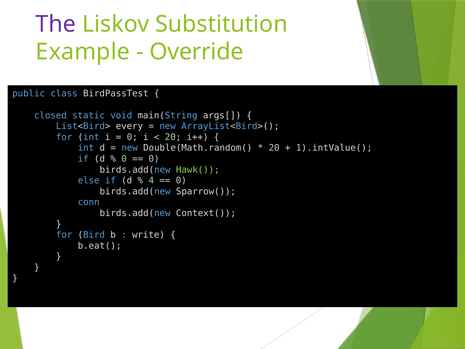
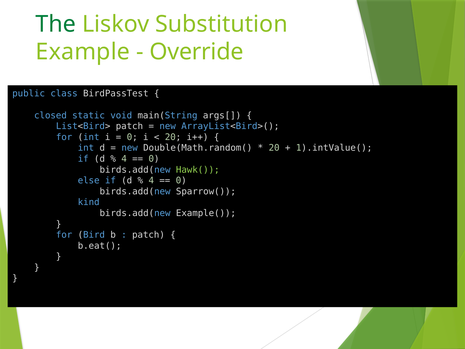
The colour: purple -> green
List<Bird> every: every -> patch
0 at (124, 159): 0 -> 4
conn: conn -> kind
Context(: Context( -> Example(
write at (148, 235): write -> patch
